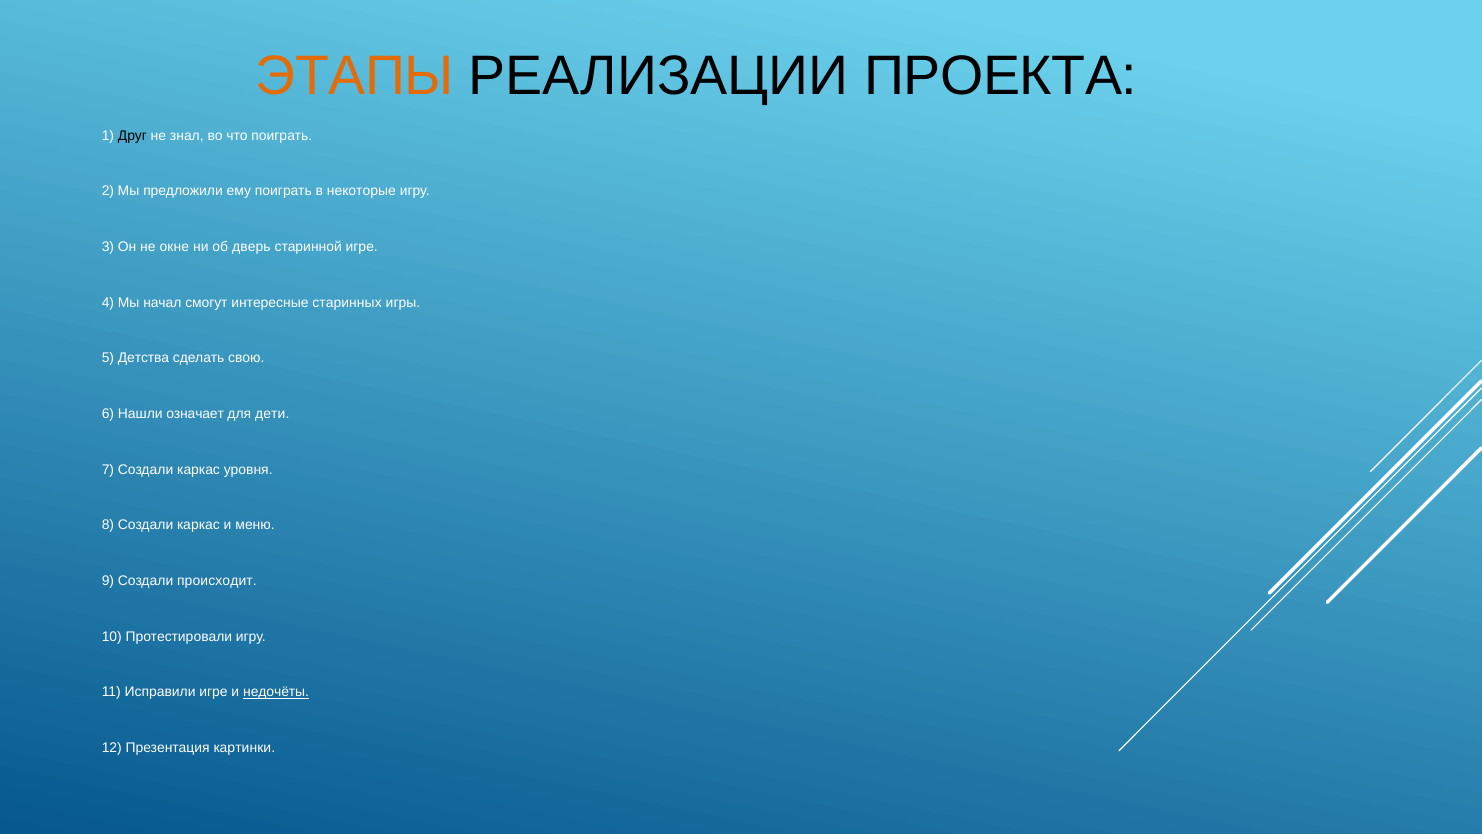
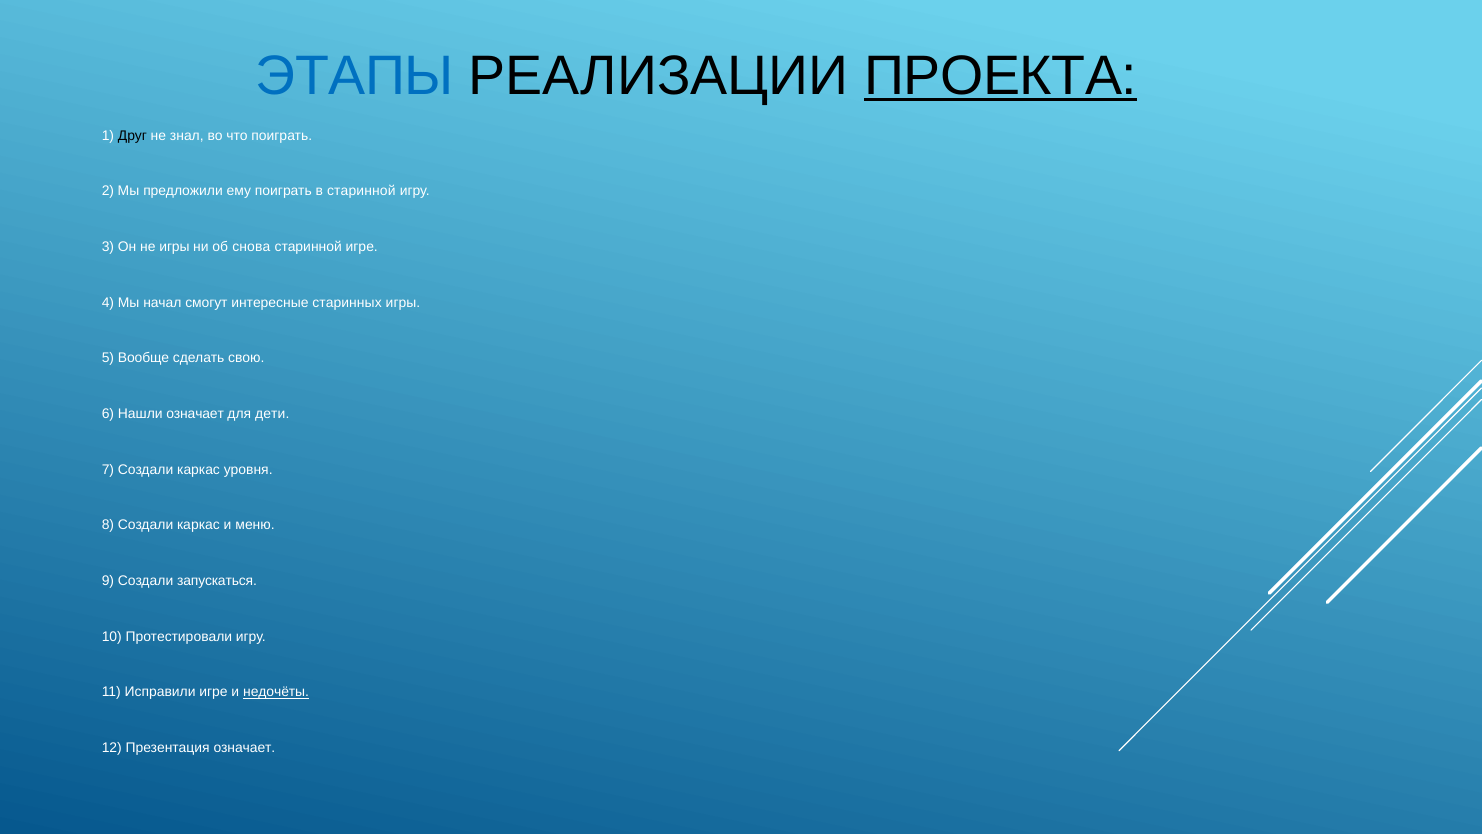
ЭТАПЫ colour: orange -> blue
ПРОЕКТА underline: none -> present
в некоторые: некоторые -> старинной
не окне: окне -> игры
дверь: дверь -> снова
Детства: Детства -> Вообще
происходит: происходит -> запускаться
Презентация картинки: картинки -> означает
